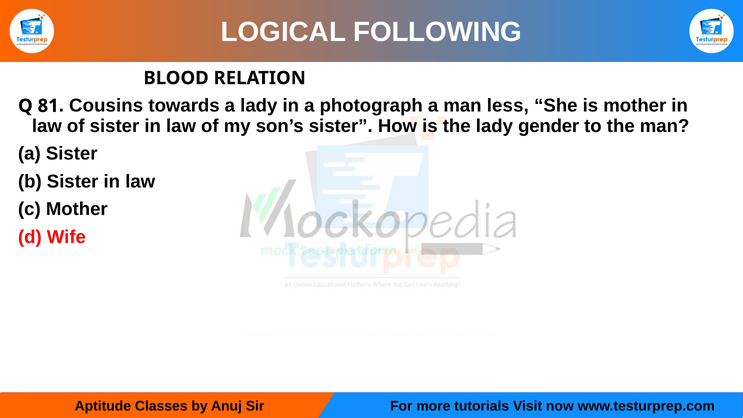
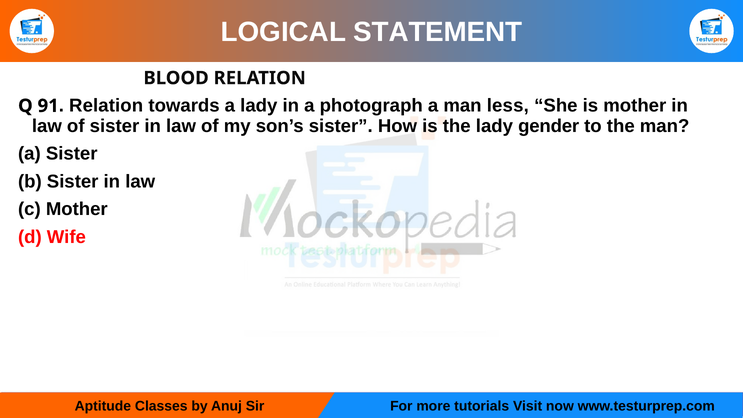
FOLLOWING: FOLLOWING -> STATEMENT
81: 81 -> 91
Cousins at (106, 106): Cousins -> Relation
